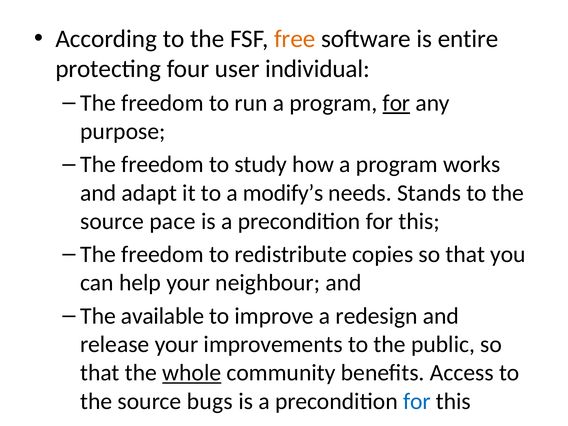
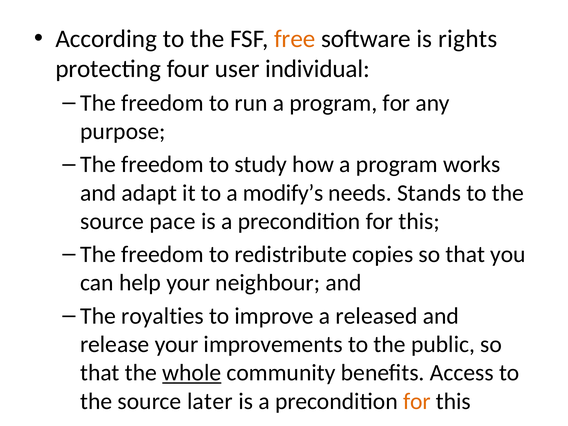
entire: entire -> rights
for at (396, 103) underline: present -> none
available: available -> royalties
redesign: redesign -> released
bugs: bugs -> later
for at (417, 401) colour: blue -> orange
